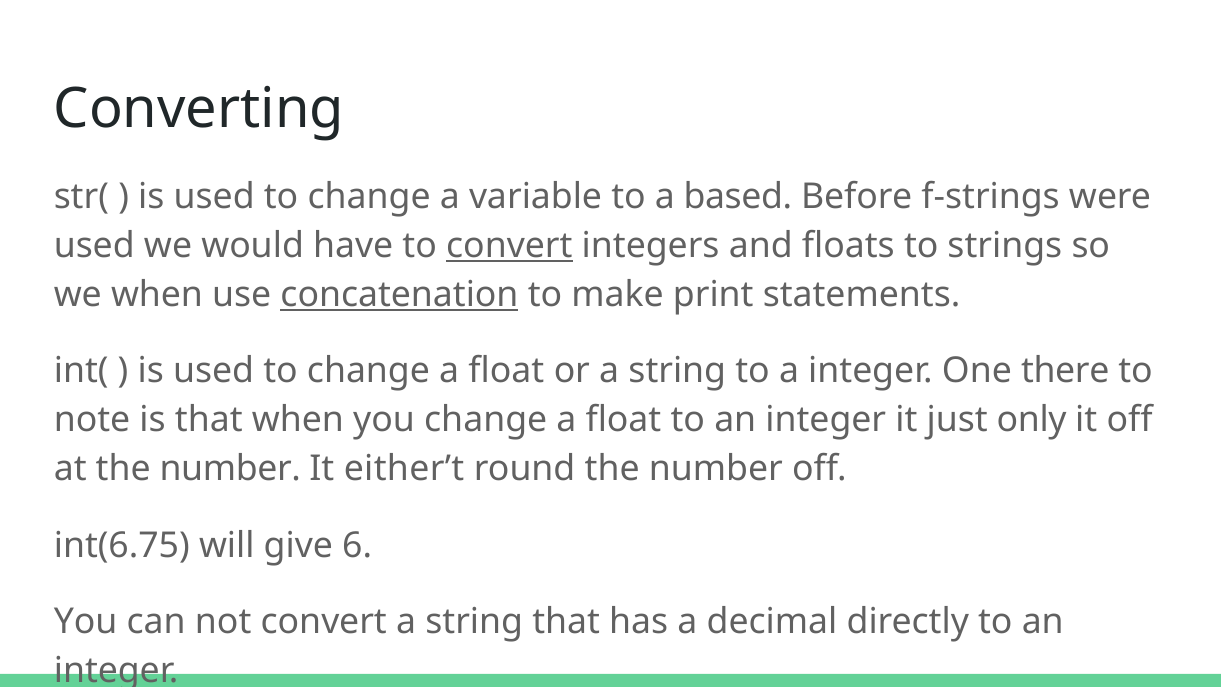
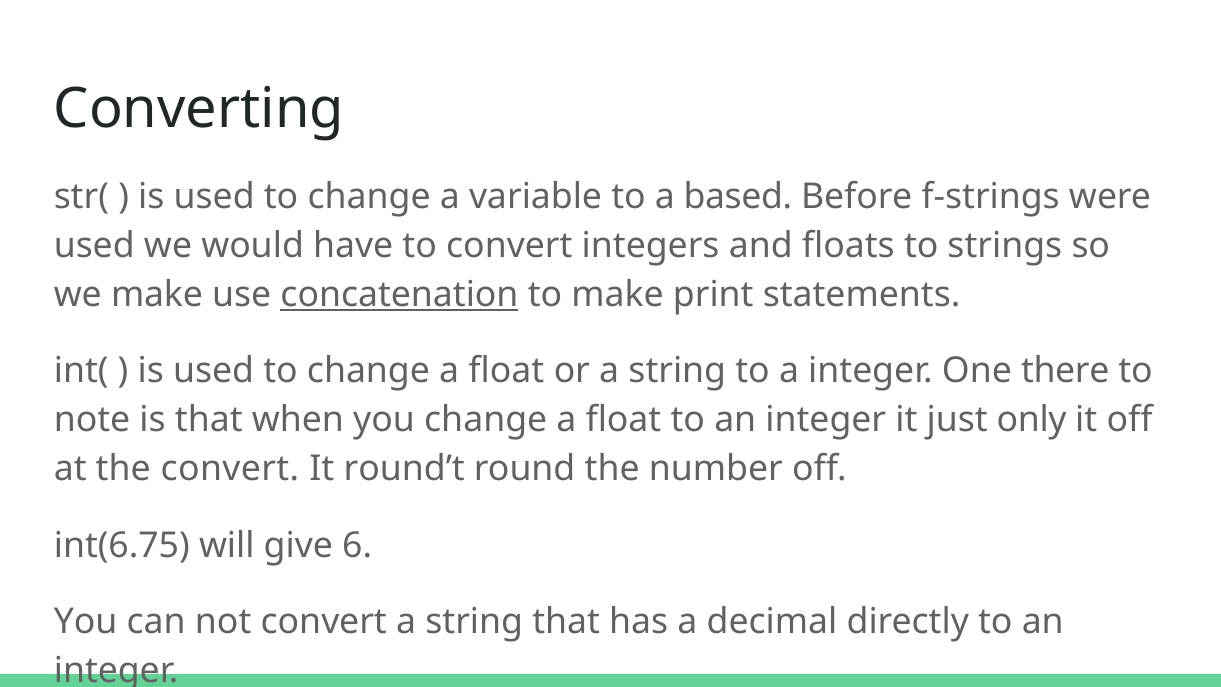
convert at (509, 245) underline: present -> none
we when: when -> make
at the number: number -> convert
either’t: either’t -> round’t
